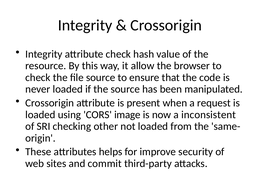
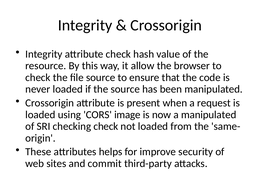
a inconsistent: inconsistent -> manipulated
checking other: other -> check
